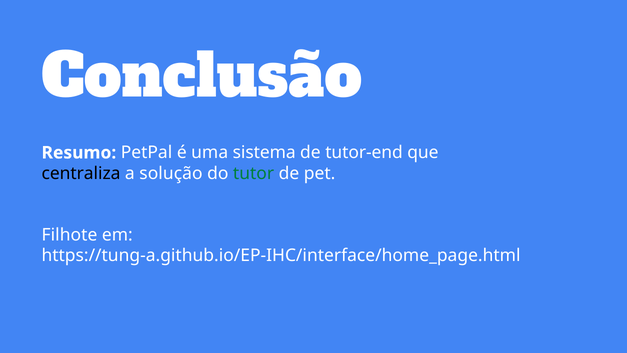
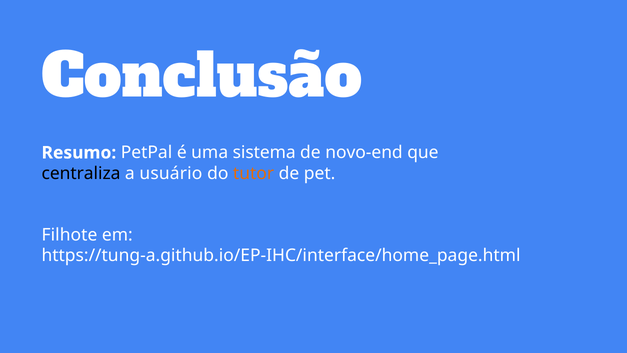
tutor-end: tutor-end -> novo-end
solução: solução -> usuário
tutor colour: green -> orange
